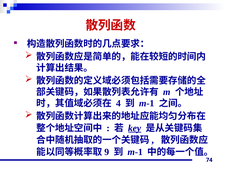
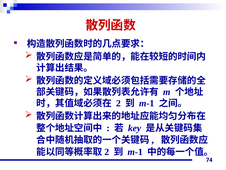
4 at (118, 103): 4 -> 2
key underline: present -> none
9 at (107, 151): 9 -> 2
